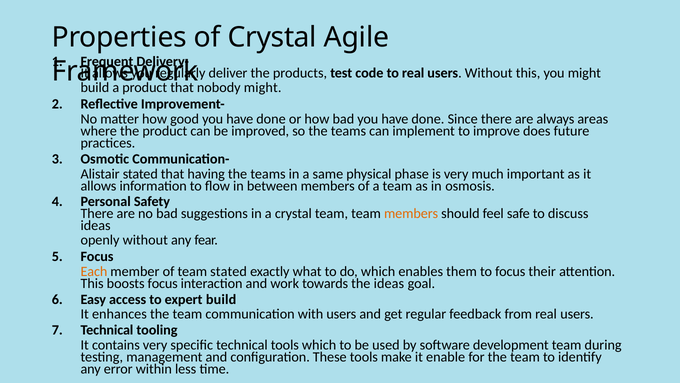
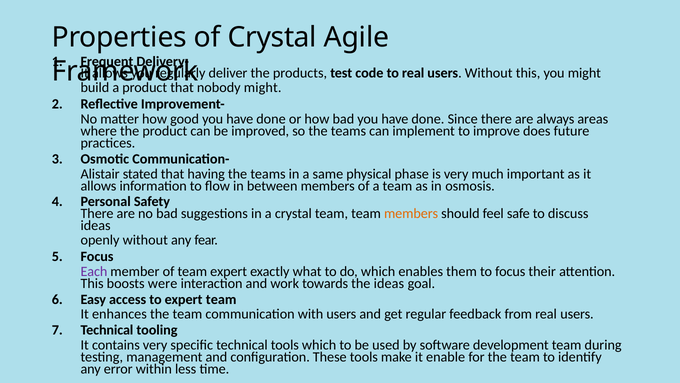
Each colour: orange -> purple
team stated: stated -> expert
boosts focus: focus -> were
expert build: build -> team
